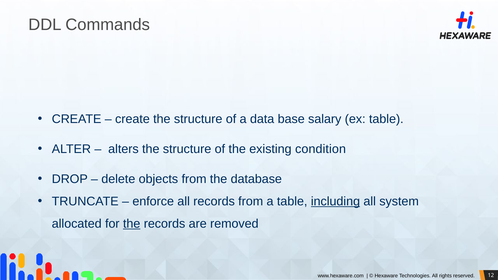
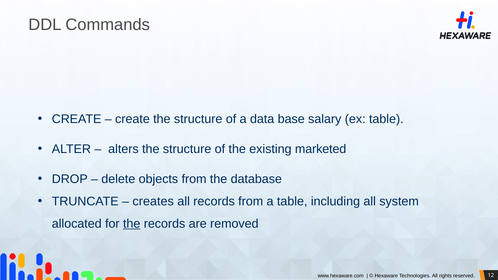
condition: condition -> marketed
enforce: enforce -> creates
including underline: present -> none
